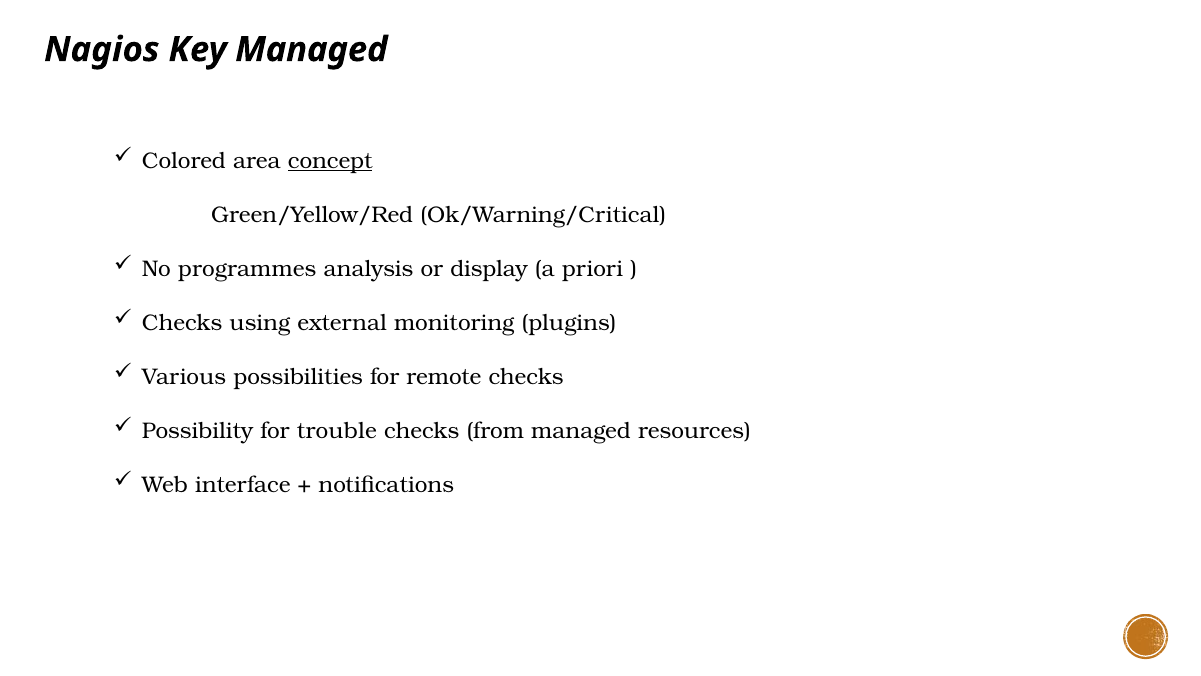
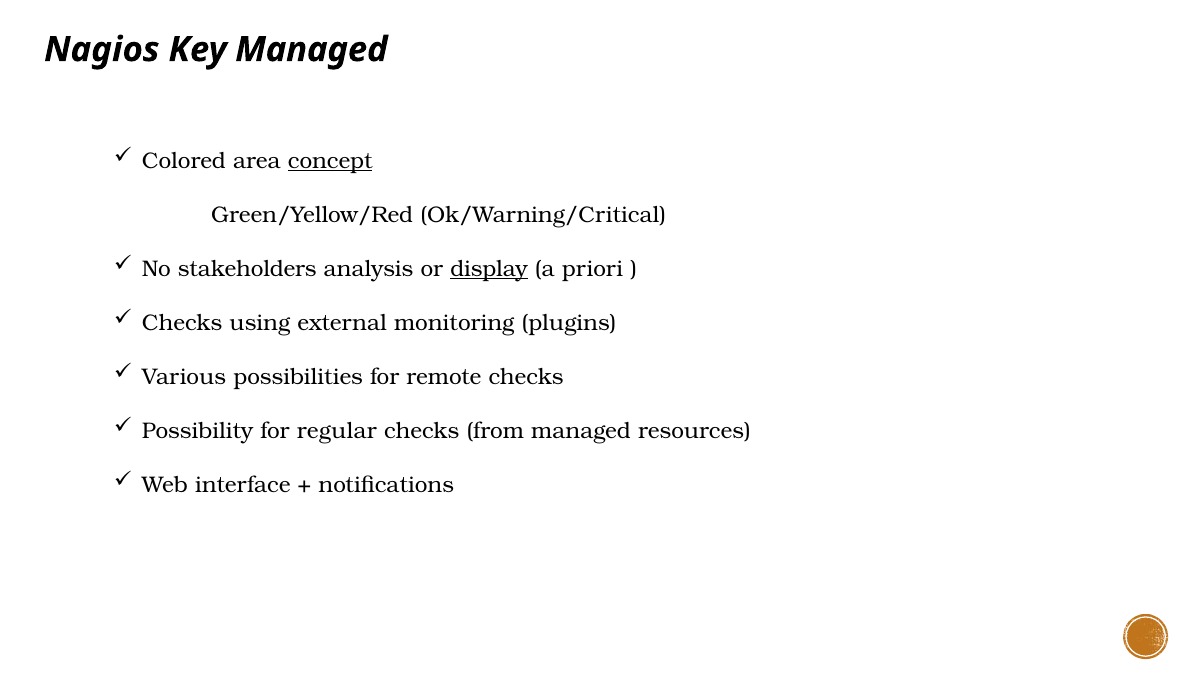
programmes: programmes -> stakeholders
display underline: none -> present
trouble: trouble -> regular
